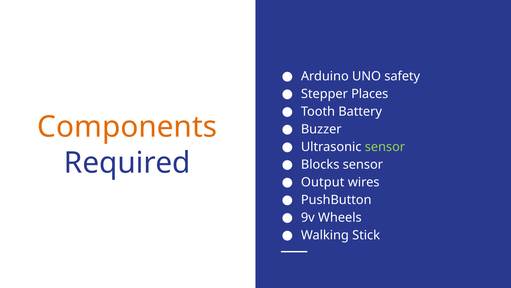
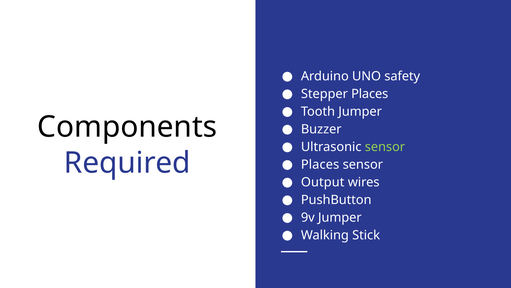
Tooth Battery: Battery -> Jumper
Components colour: orange -> black
Blocks at (320, 164): Blocks -> Places
9v Wheels: Wheels -> Jumper
